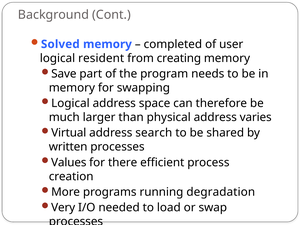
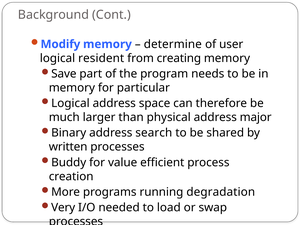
Solved: Solved -> Modify
completed: completed -> determine
swapping: swapping -> particular
varies: varies -> major
Virtual: Virtual -> Binary
Values: Values -> Buddy
there: there -> value
